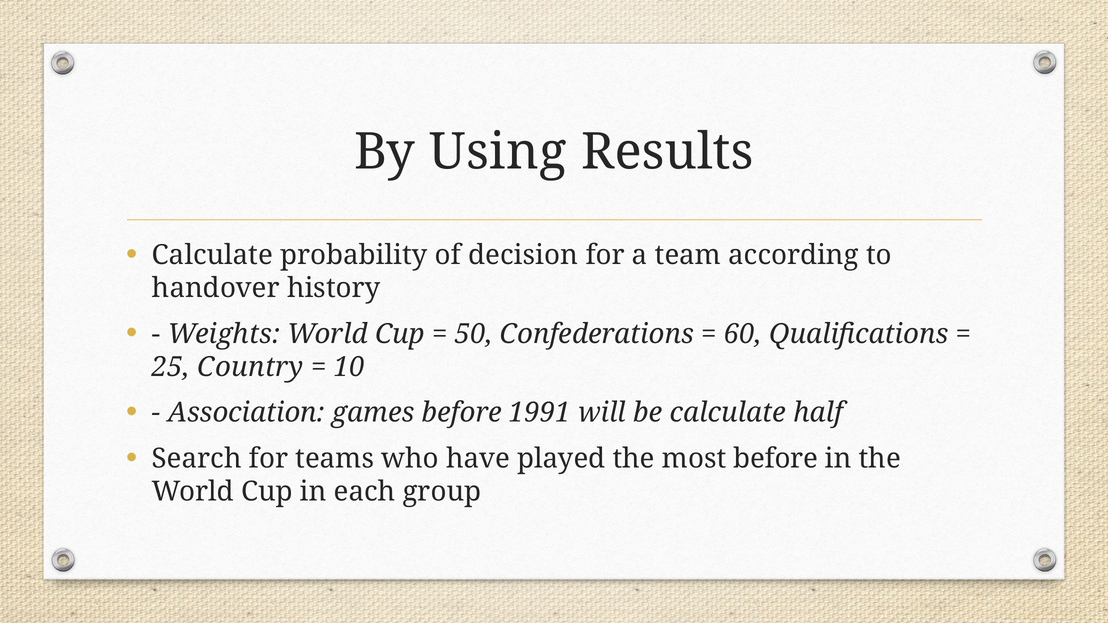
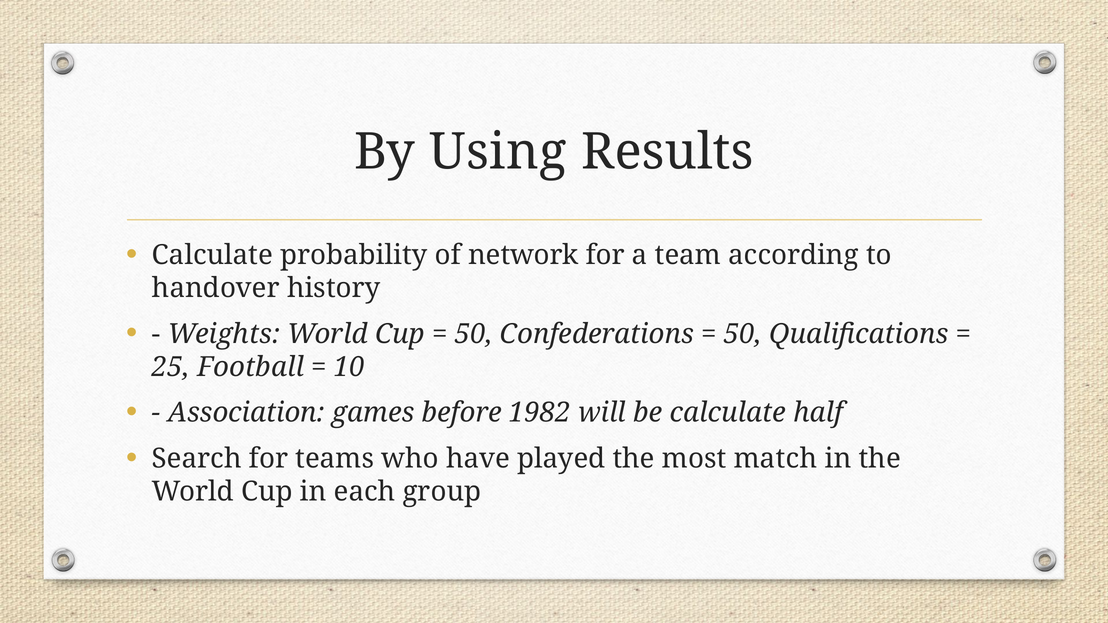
decision: decision -> network
60 at (743, 334): 60 -> 50
Country: Country -> Football
1991: 1991 -> 1982
most before: before -> match
